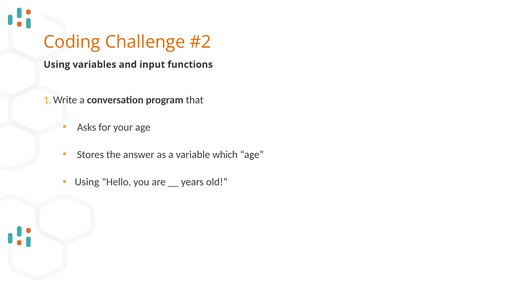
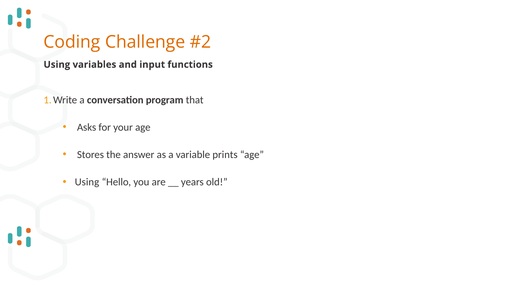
which: which -> prints
